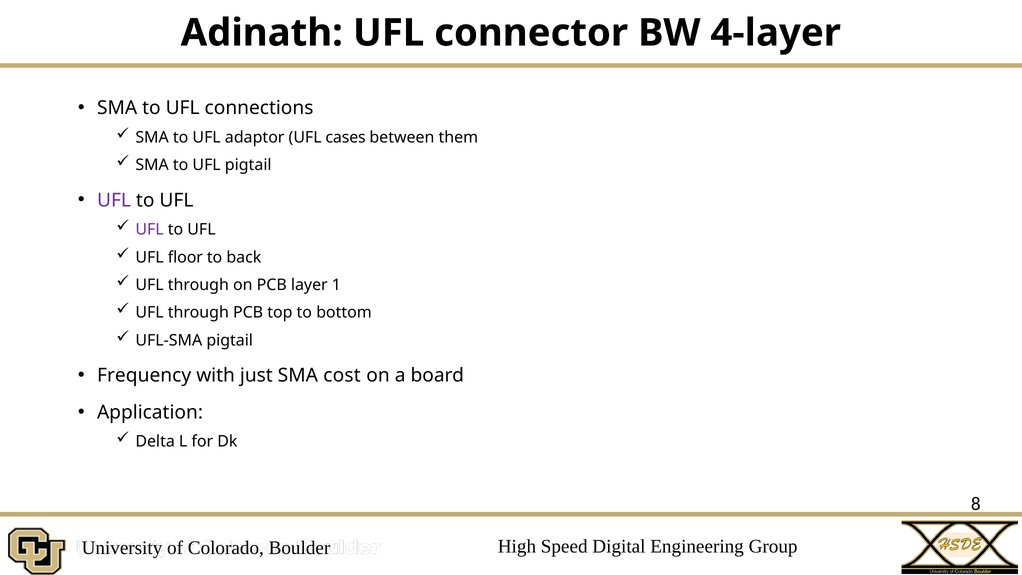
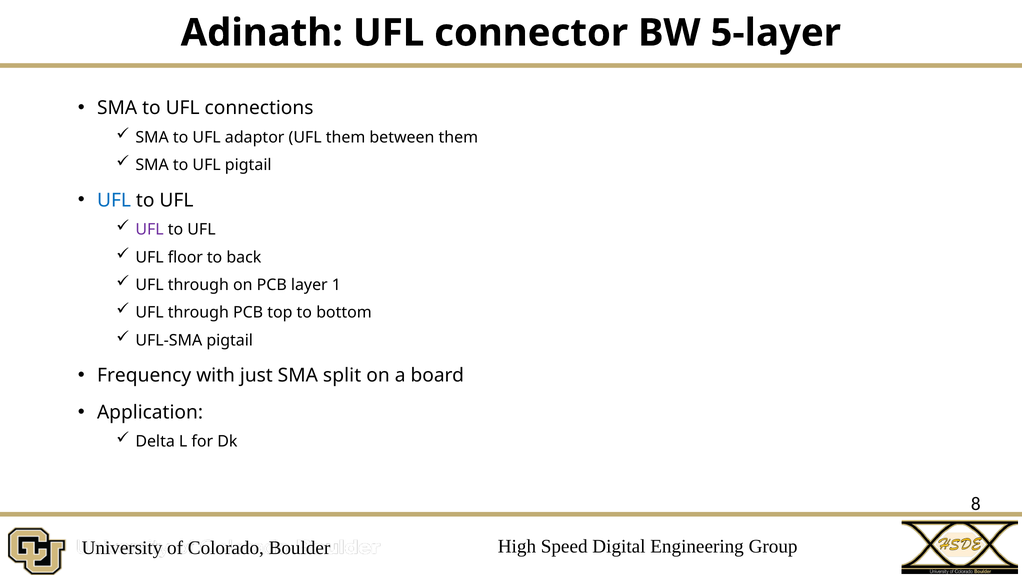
4-layer: 4-layer -> 5-layer
UFL cases: cases -> them
UFL at (114, 200) colour: purple -> blue
cost: cost -> split
